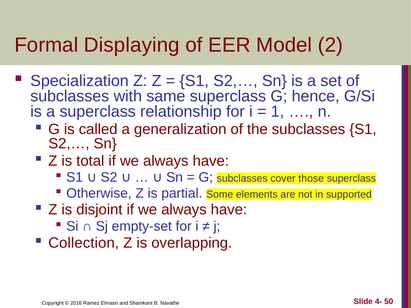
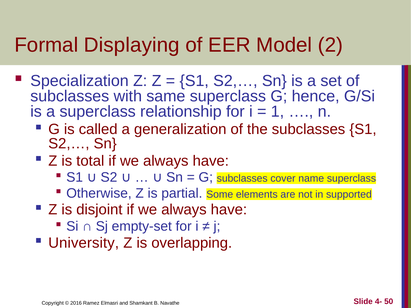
those: those -> name
Collection: Collection -> University
